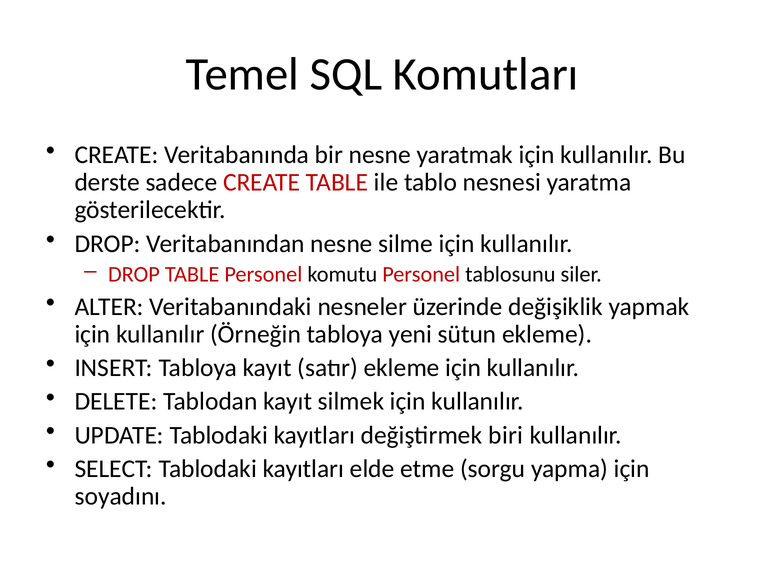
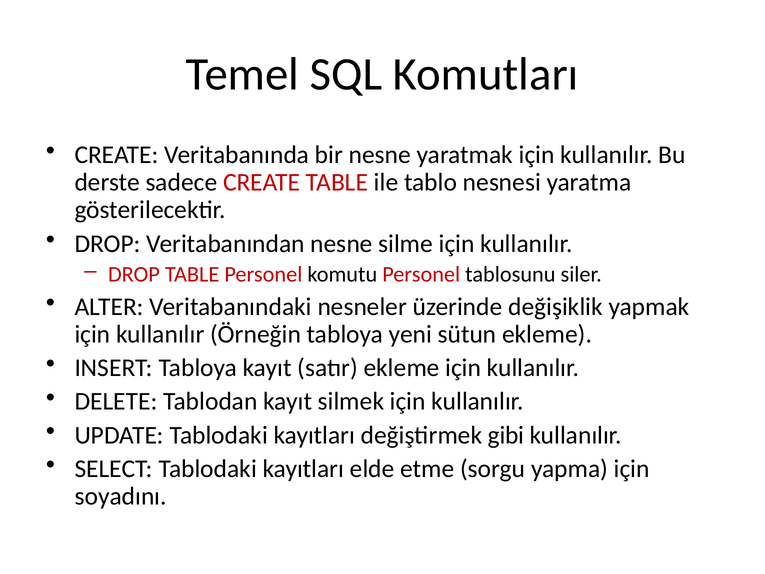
biri: biri -> gibi
